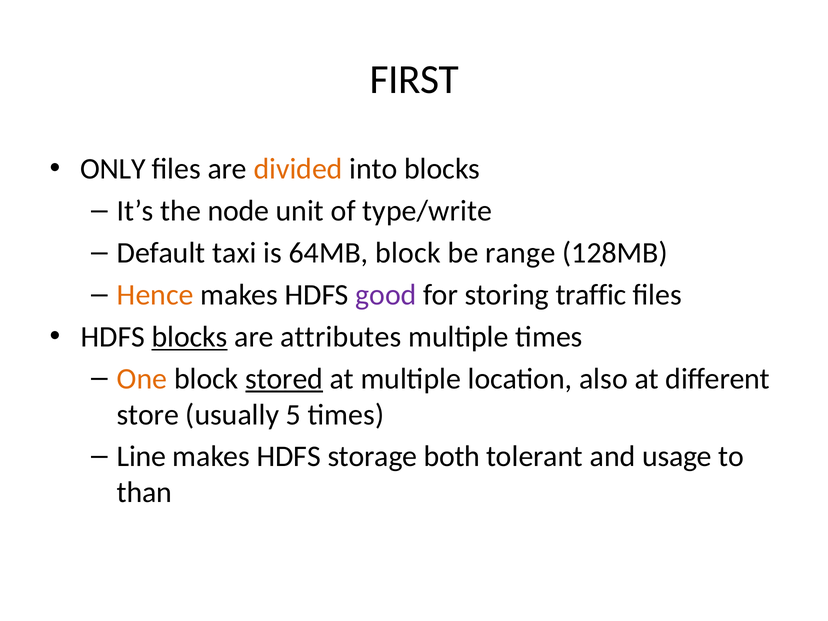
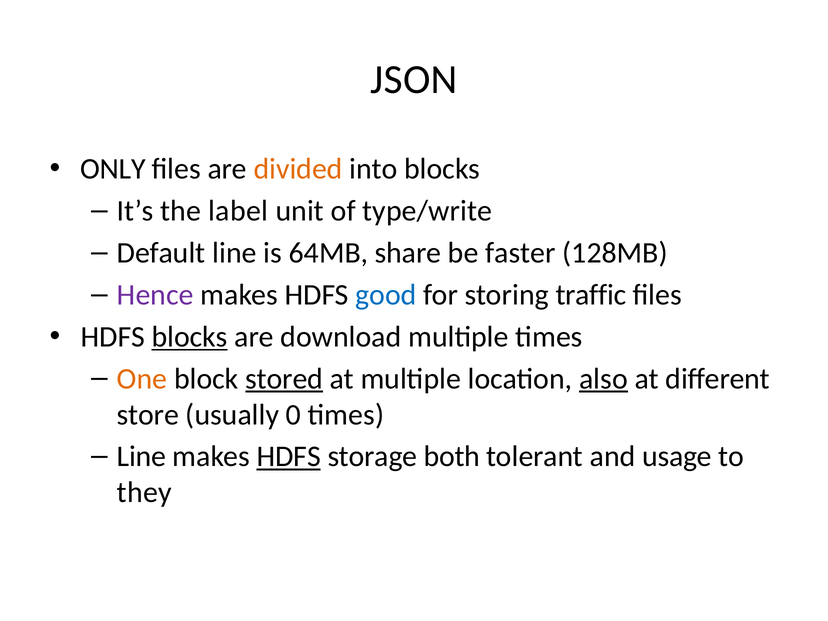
FIRST: FIRST -> JSON
node: node -> label
Default taxi: taxi -> line
64MB block: block -> share
range: range -> faster
Hence colour: orange -> purple
good colour: purple -> blue
attributes: attributes -> download
also underline: none -> present
5: 5 -> 0
HDFS at (289, 457) underline: none -> present
than: than -> they
